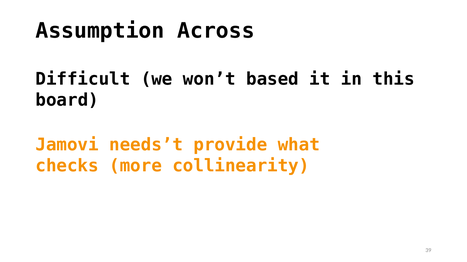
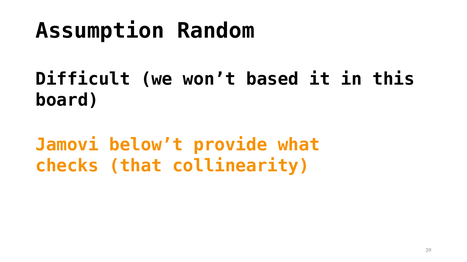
Across: Across -> Random
needs’t: needs’t -> below’t
more: more -> that
